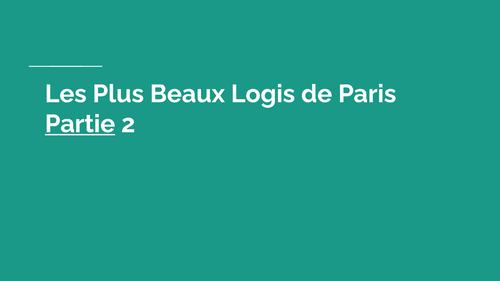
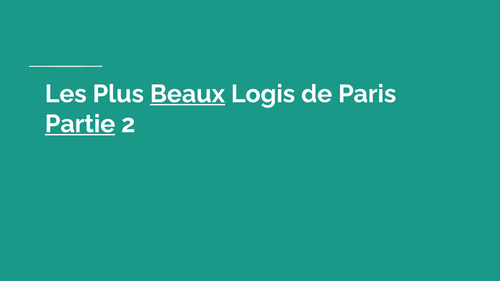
Beaux underline: none -> present
